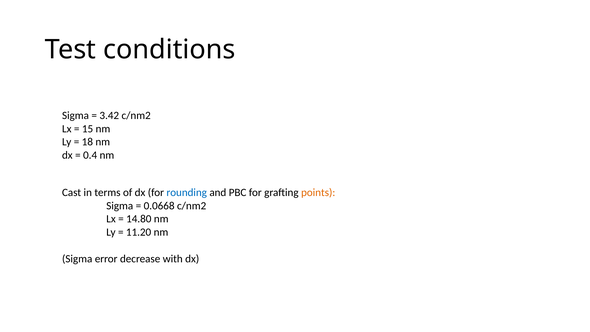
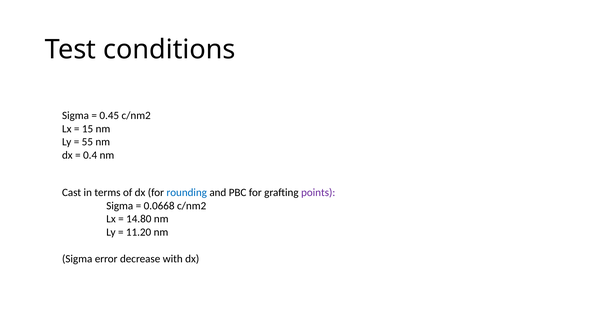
3.42: 3.42 -> 0.45
18: 18 -> 55
points colour: orange -> purple
